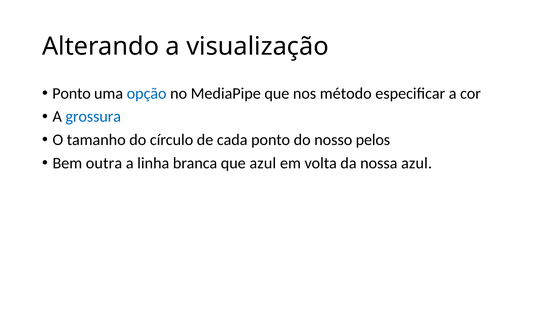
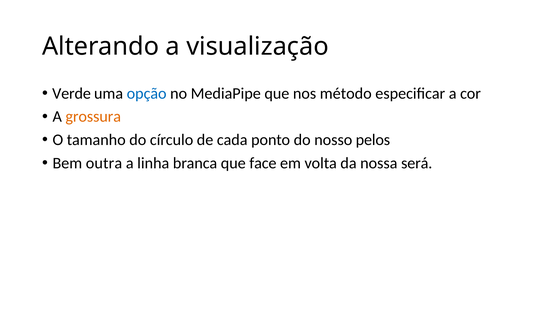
Ponto at (72, 93): Ponto -> Verde
grossura colour: blue -> orange
que azul: azul -> face
nossa azul: azul -> será
